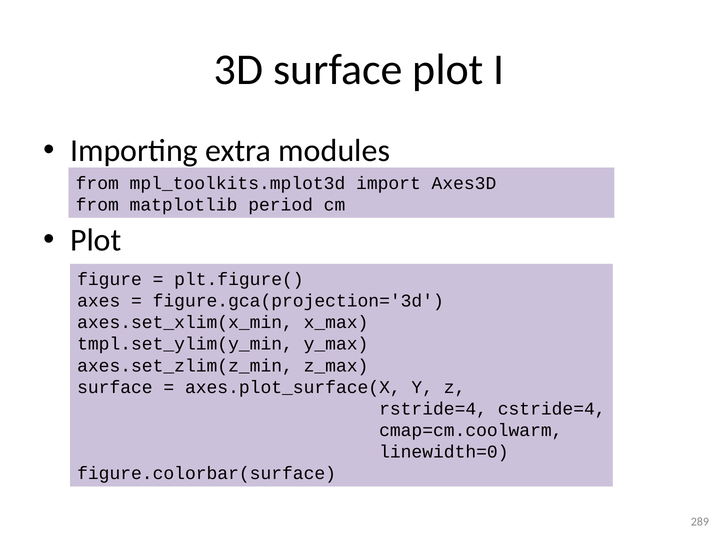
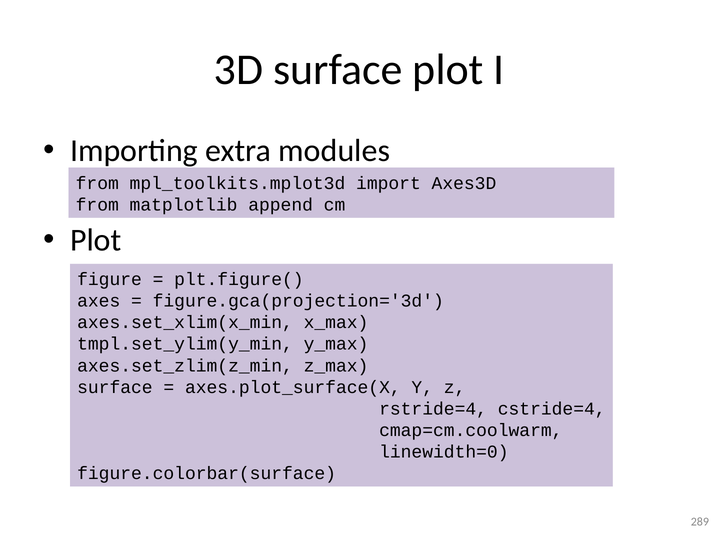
period: period -> append
